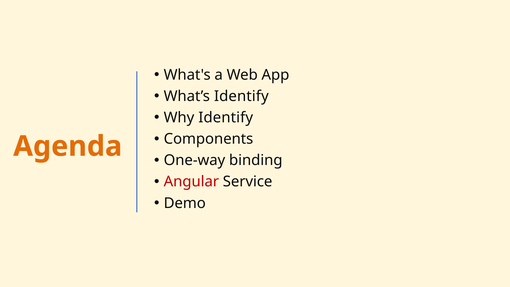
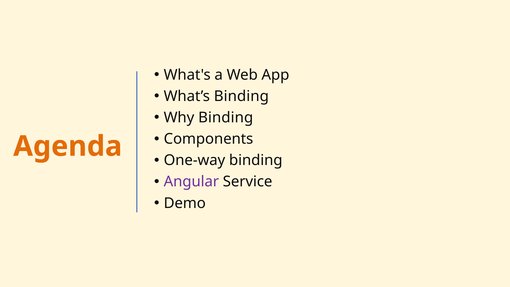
What’s Identify: Identify -> Binding
Why Identify: Identify -> Binding
Angular colour: red -> purple
